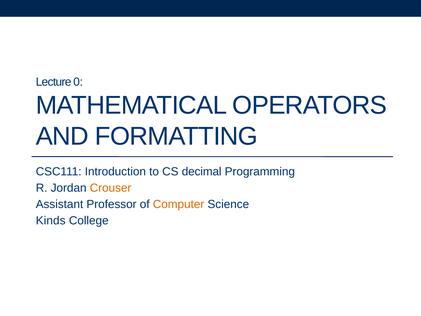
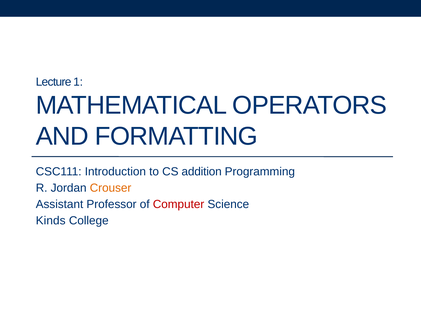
0: 0 -> 1
decimal: decimal -> addition
Computer colour: orange -> red
